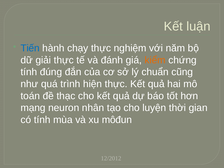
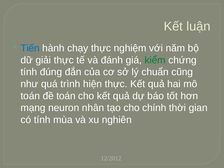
kiểm colour: orange -> green
đề thạc: thạc -> toán
luyện: luyện -> chính
môđun: môđun -> nghiên
